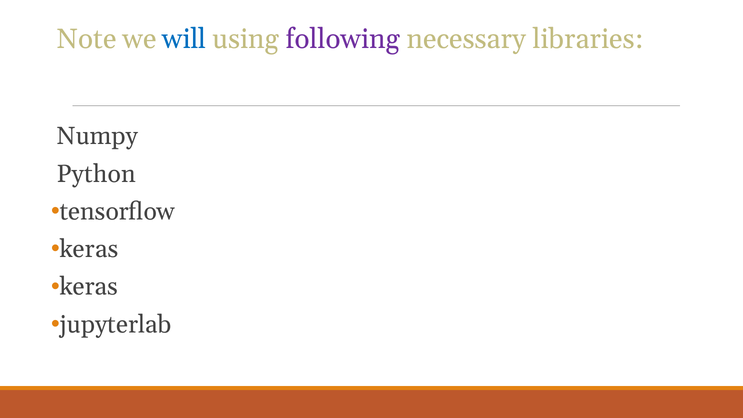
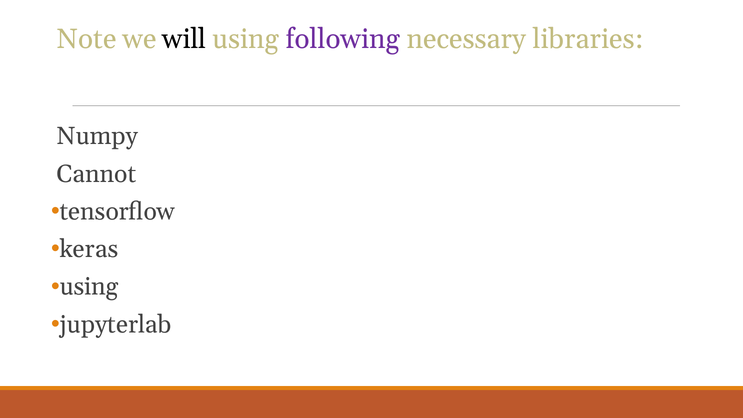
will colour: blue -> black
Python: Python -> Cannot
keras at (89, 287): keras -> using
